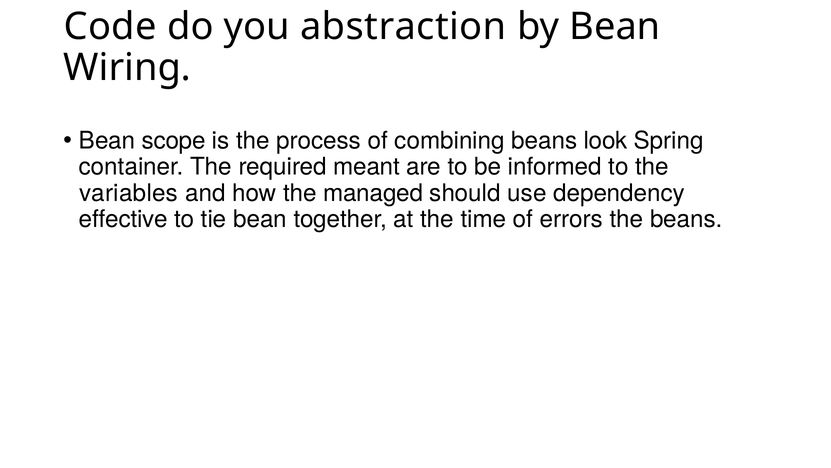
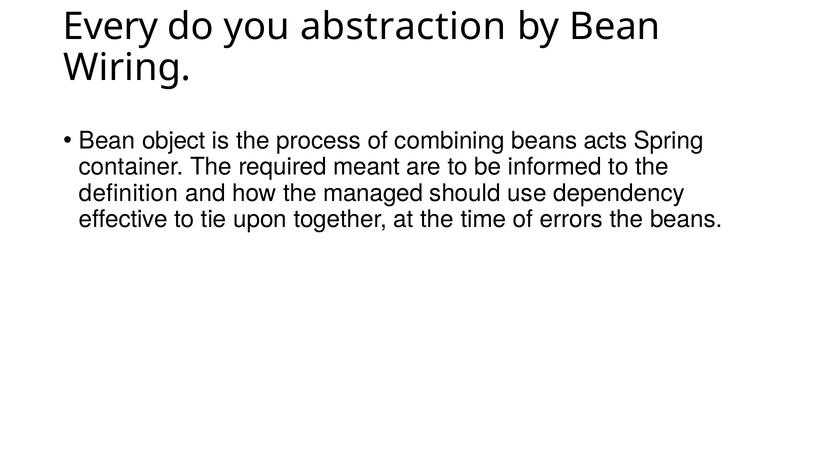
Code: Code -> Every
scope: scope -> object
look: look -> acts
variables: variables -> definition
tie bean: bean -> upon
